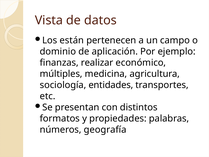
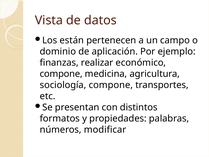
múltiples at (61, 74): múltiples -> compone
sociología entidades: entidades -> compone
geografía: geografía -> modificar
